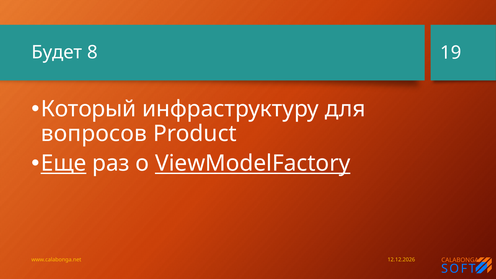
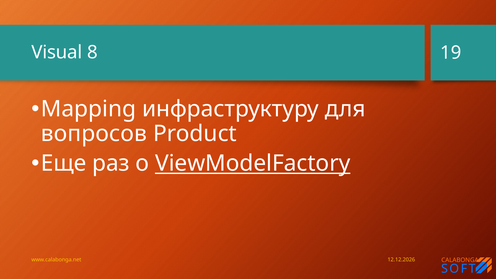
Будет: Будет -> Visual
Который: Который -> Mapping
Еще underline: present -> none
